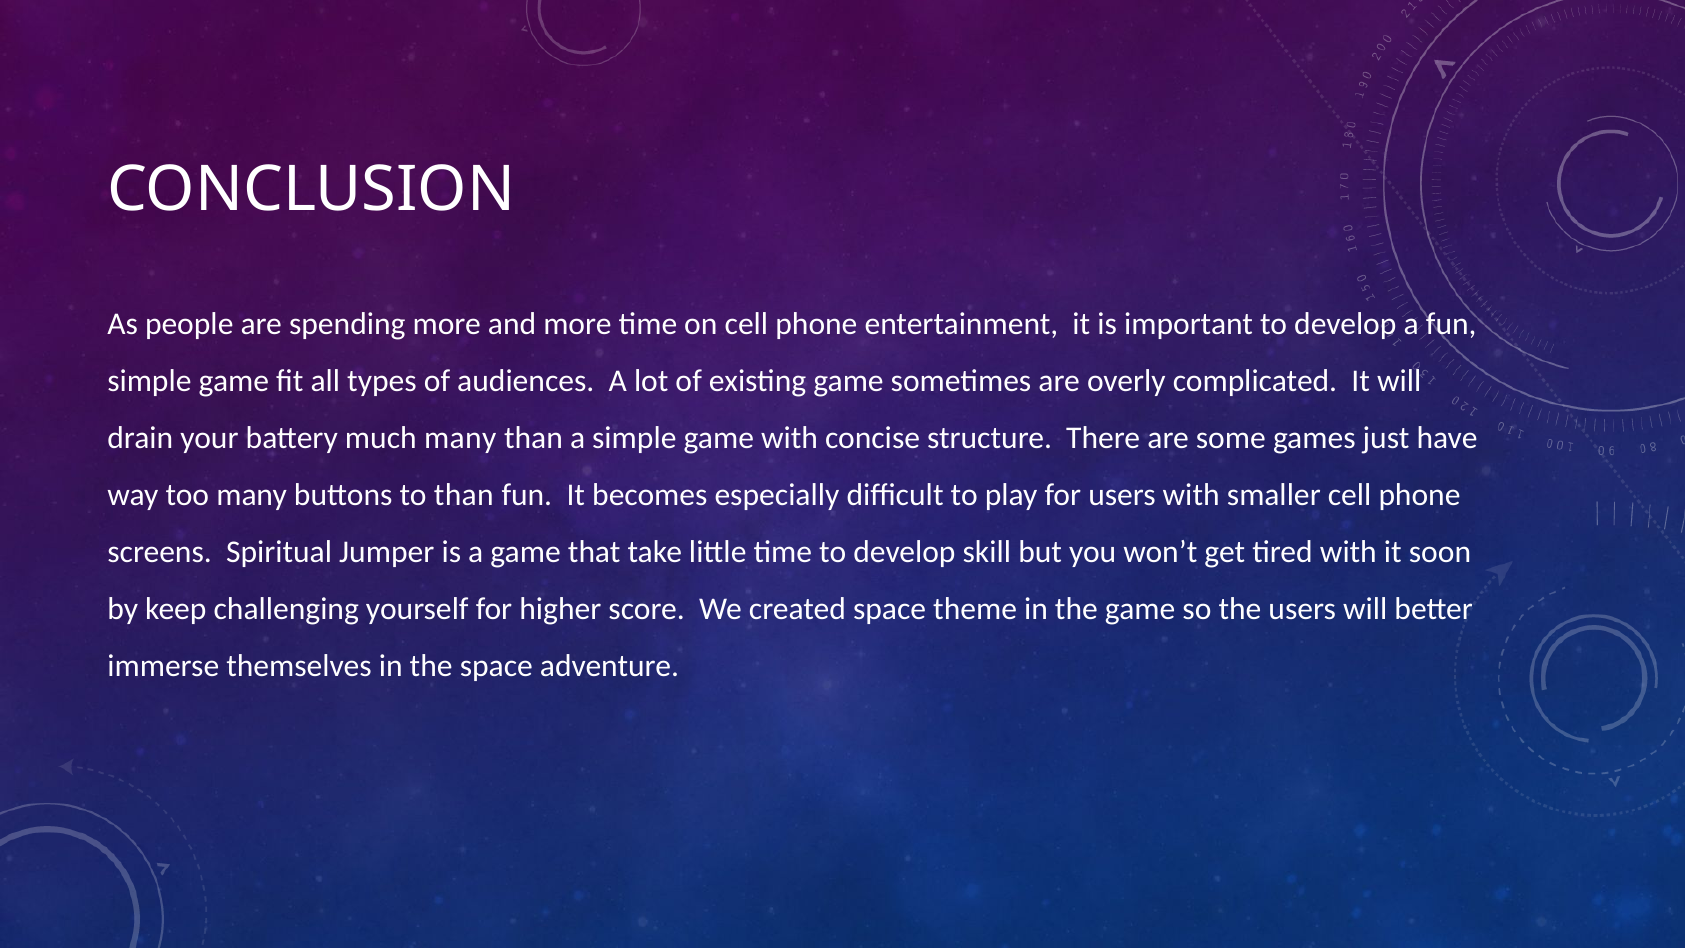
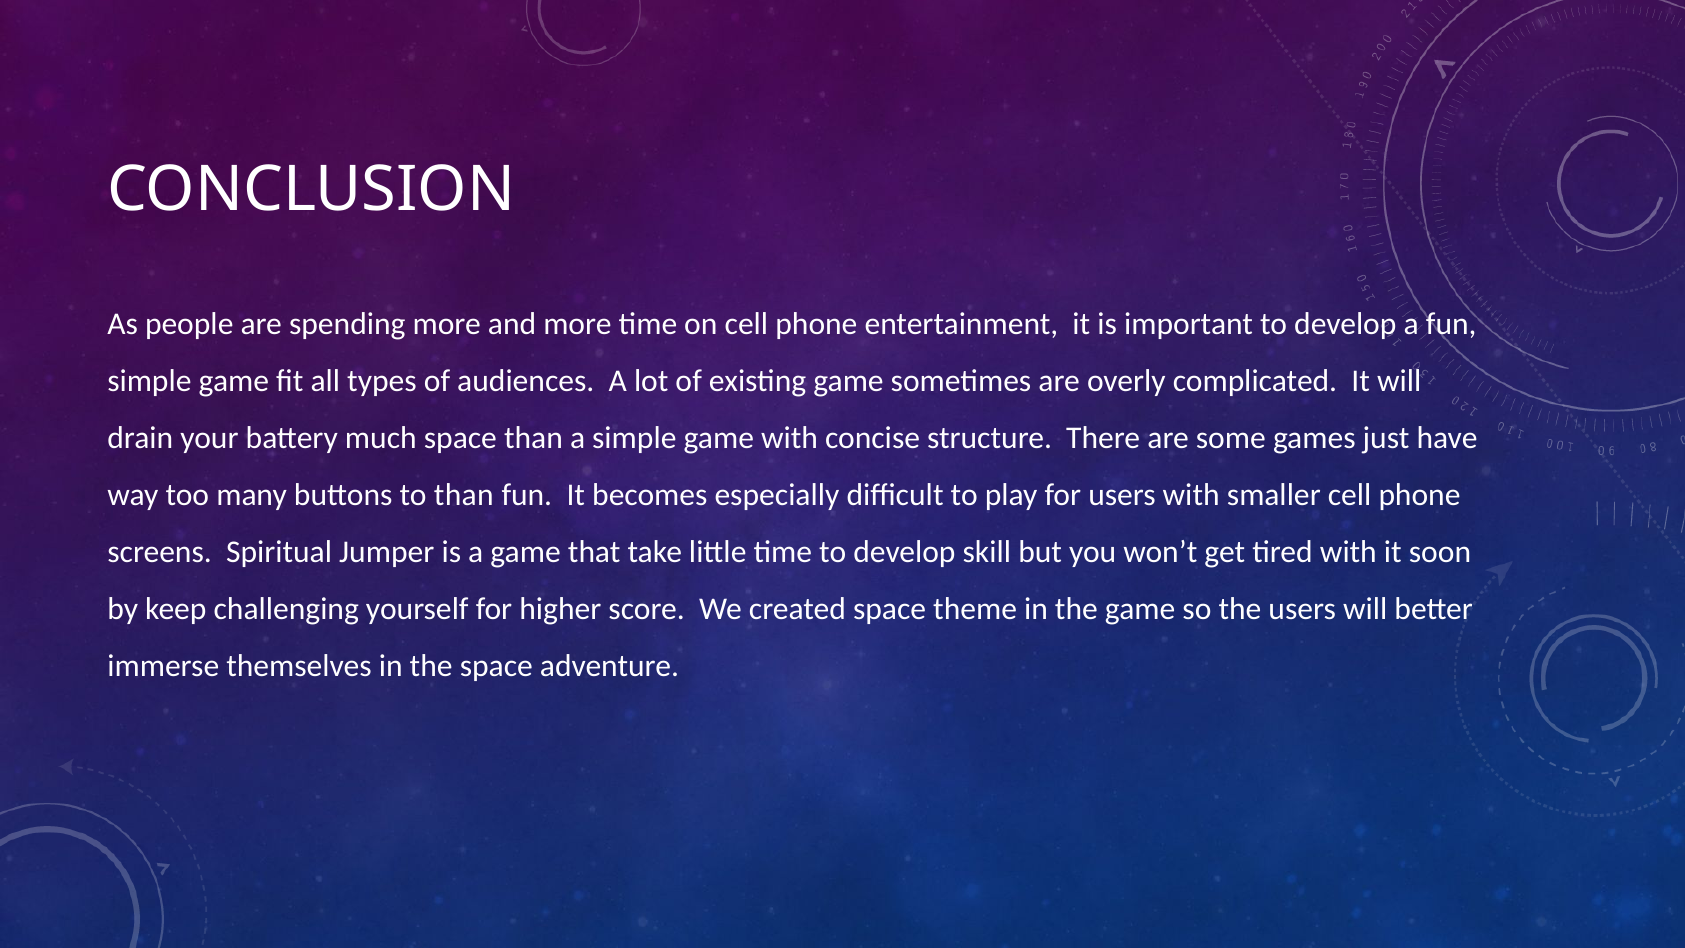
much many: many -> space
